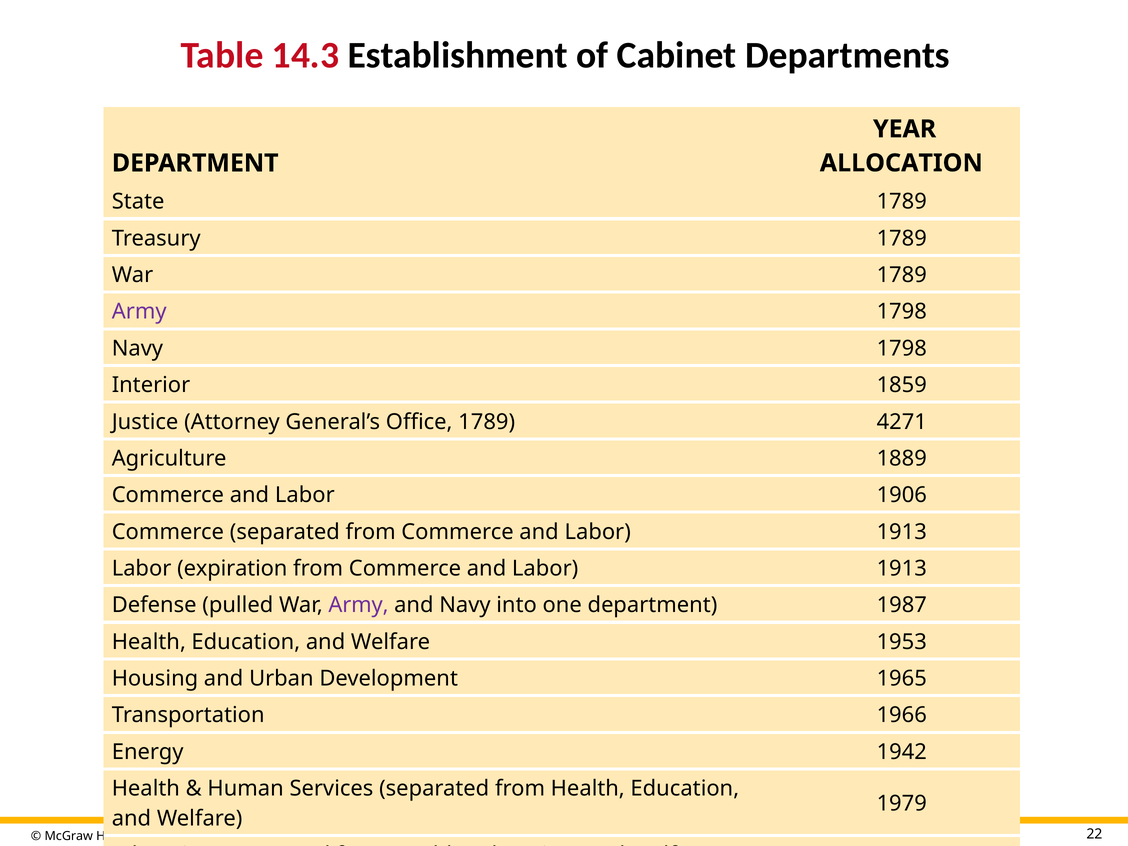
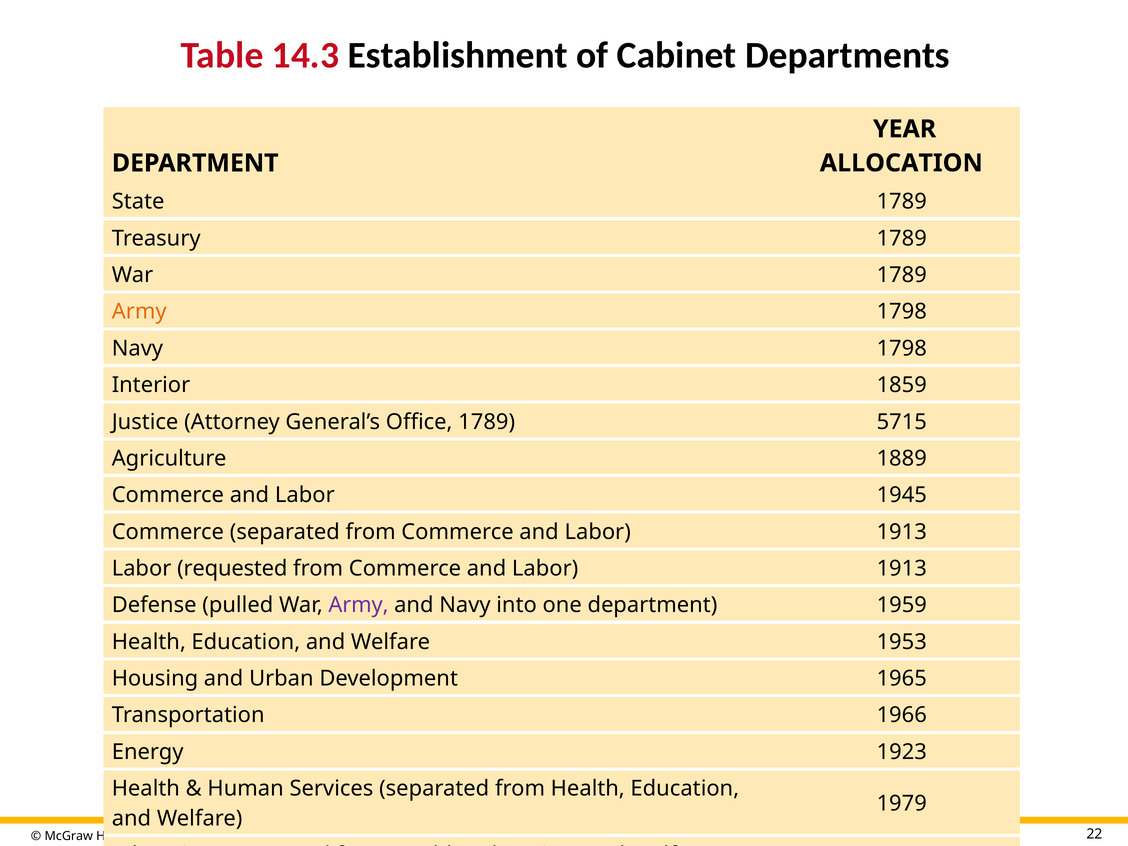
Army at (139, 312) colour: purple -> orange
4271: 4271 -> 5715
1906: 1906 -> 1945
expiration: expiration -> requested
1987: 1987 -> 1959
1942: 1942 -> 1923
